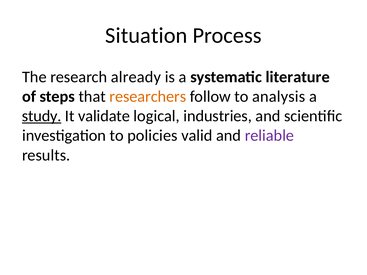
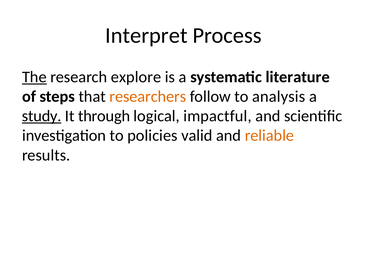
Situation: Situation -> Interpret
The underline: none -> present
already: already -> explore
validate: validate -> through
industries: industries -> impactful
reliable colour: purple -> orange
